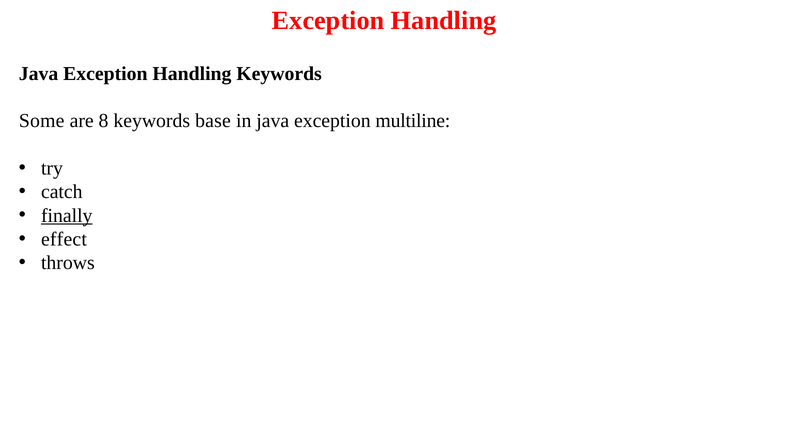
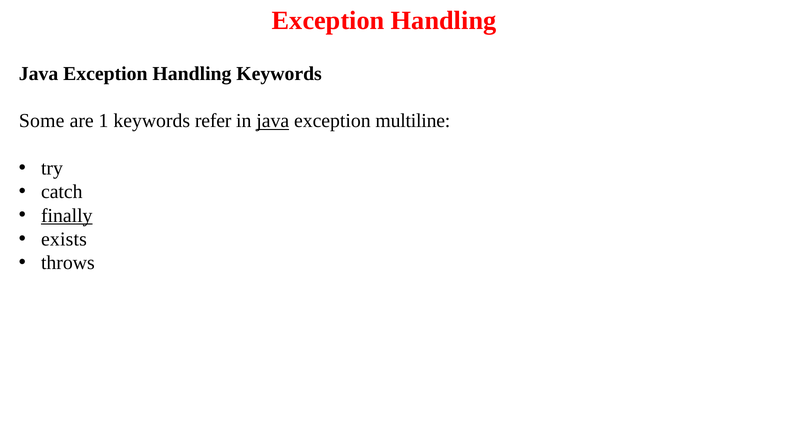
8: 8 -> 1
base: base -> refer
java at (273, 121) underline: none -> present
effect: effect -> exists
